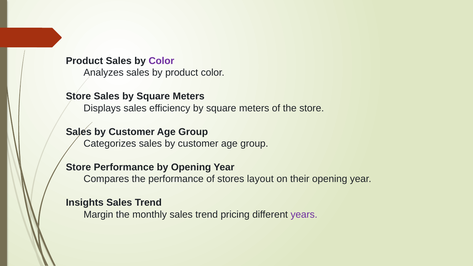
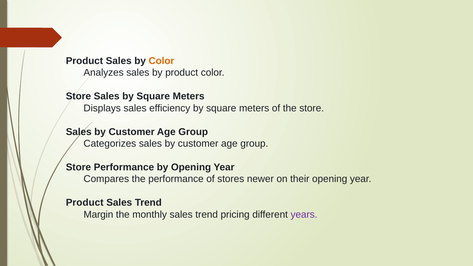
Color at (161, 61) colour: purple -> orange
layout: layout -> newer
Insights at (85, 203): Insights -> Product
